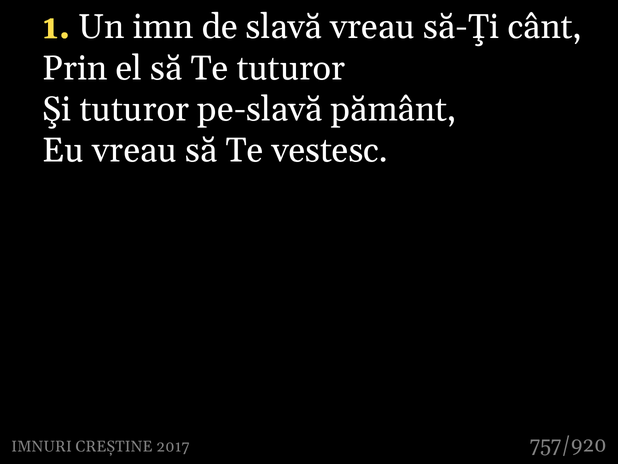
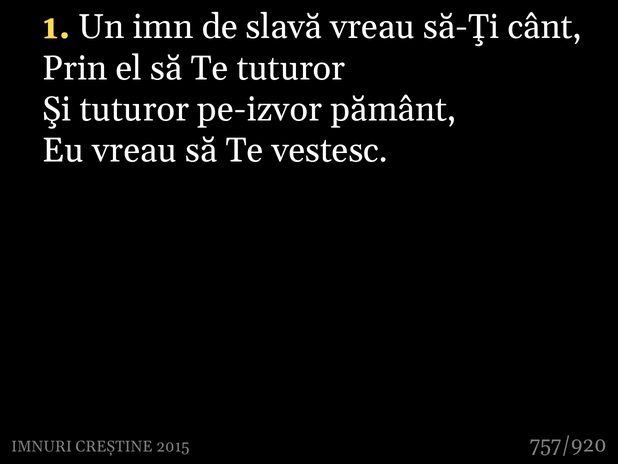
pe-slavă: pe-slavă -> pe-izvor
2017: 2017 -> 2015
